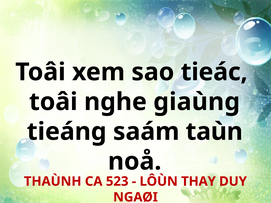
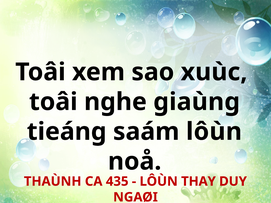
tieác: tieác -> xuùc
saám taùn: taùn -> lôùn
523: 523 -> 435
